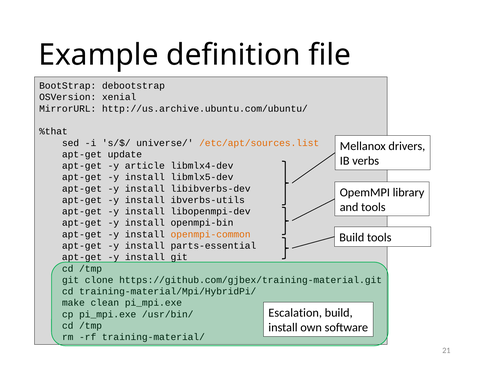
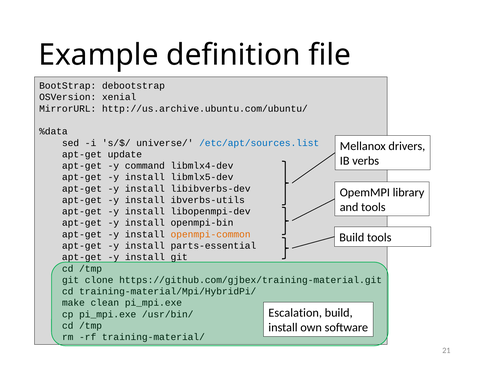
%that: %that -> %data
/etc/apt/sources.list colour: orange -> blue
article: article -> command
